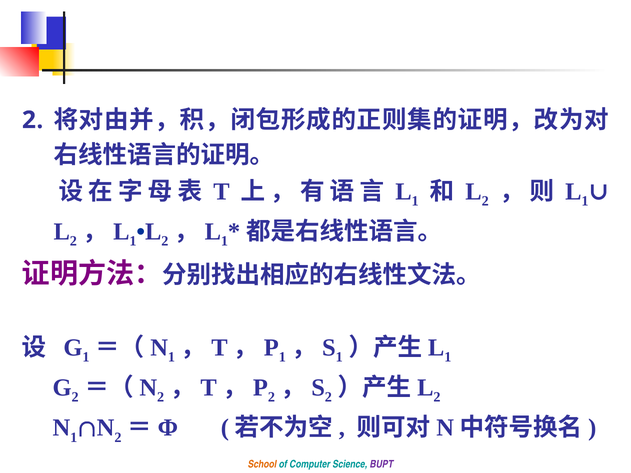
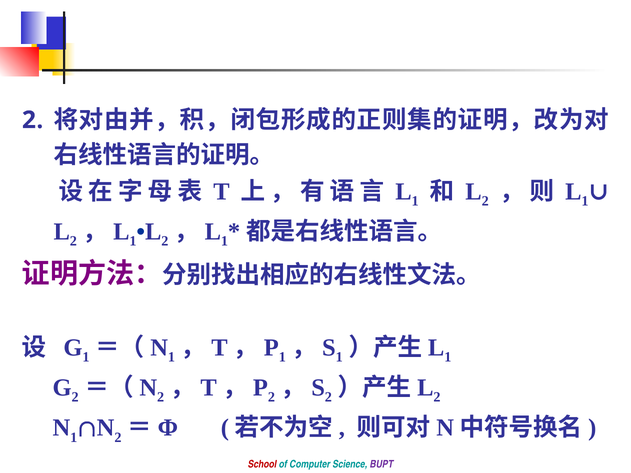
School colour: orange -> red
